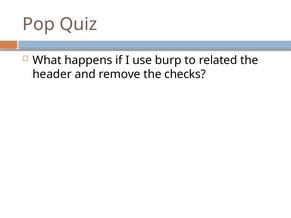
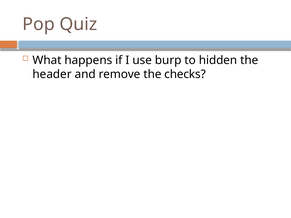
related: related -> hidden
